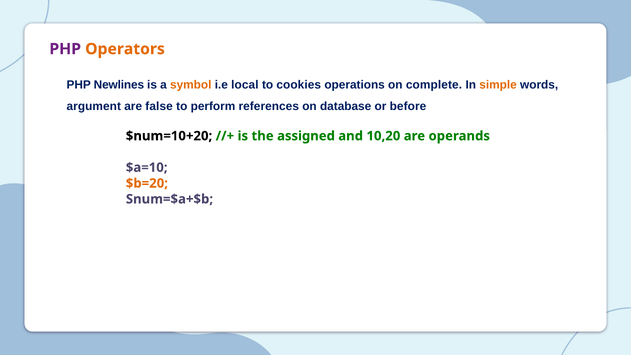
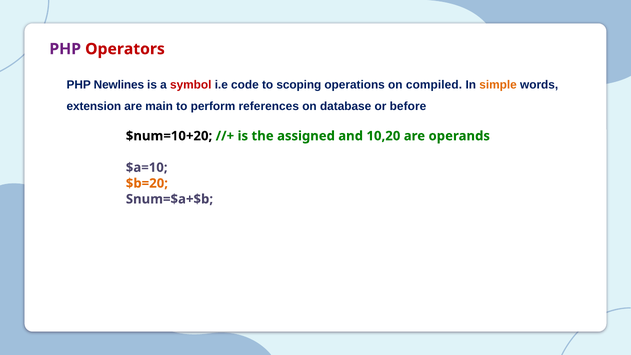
Operators colour: orange -> red
symbol colour: orange -> red
local: local -> code
cookies: cookies -> scoping
complete: complete -> compiled
argument: argument -> extension
false: false -> main
